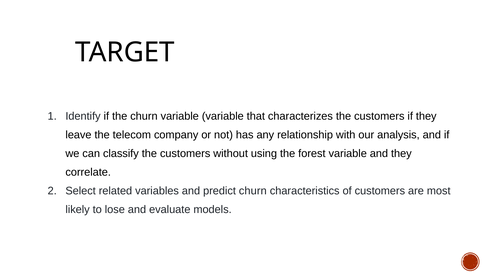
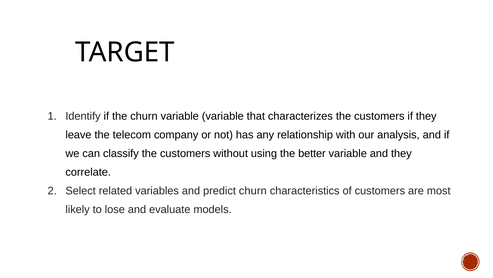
forest: forest -> better
